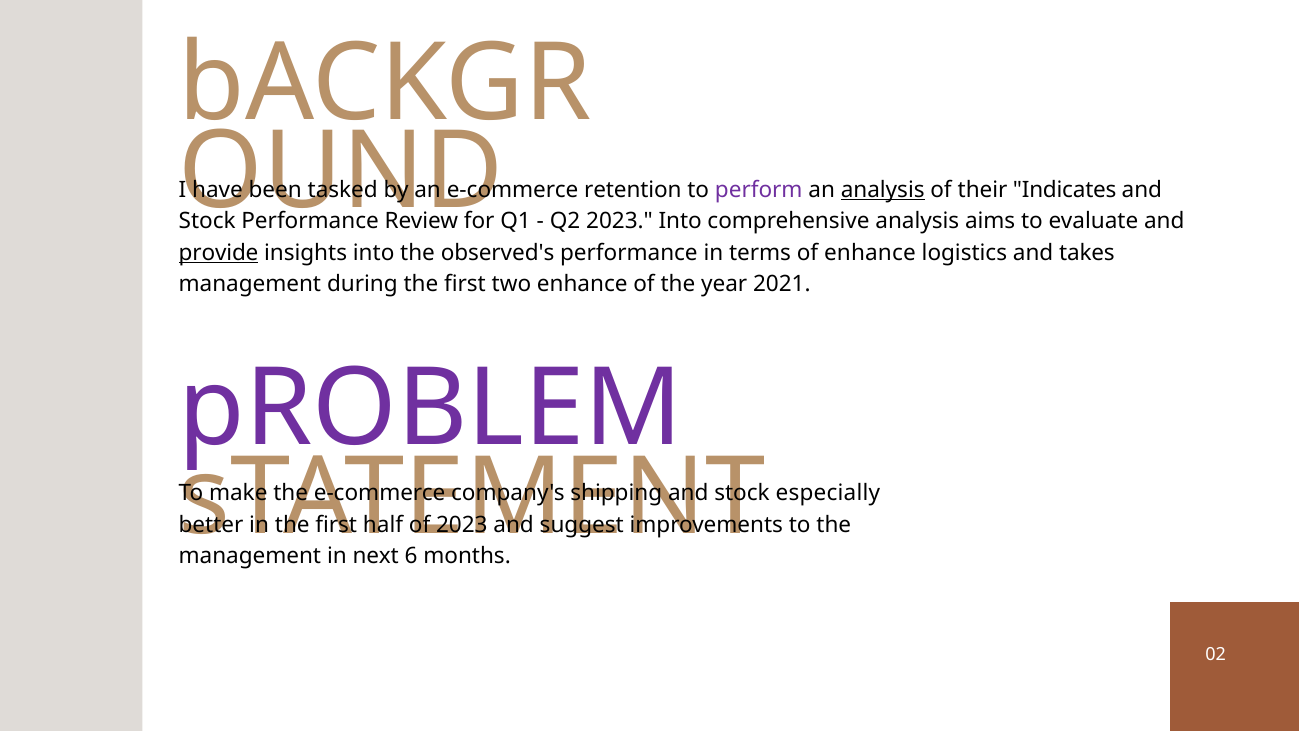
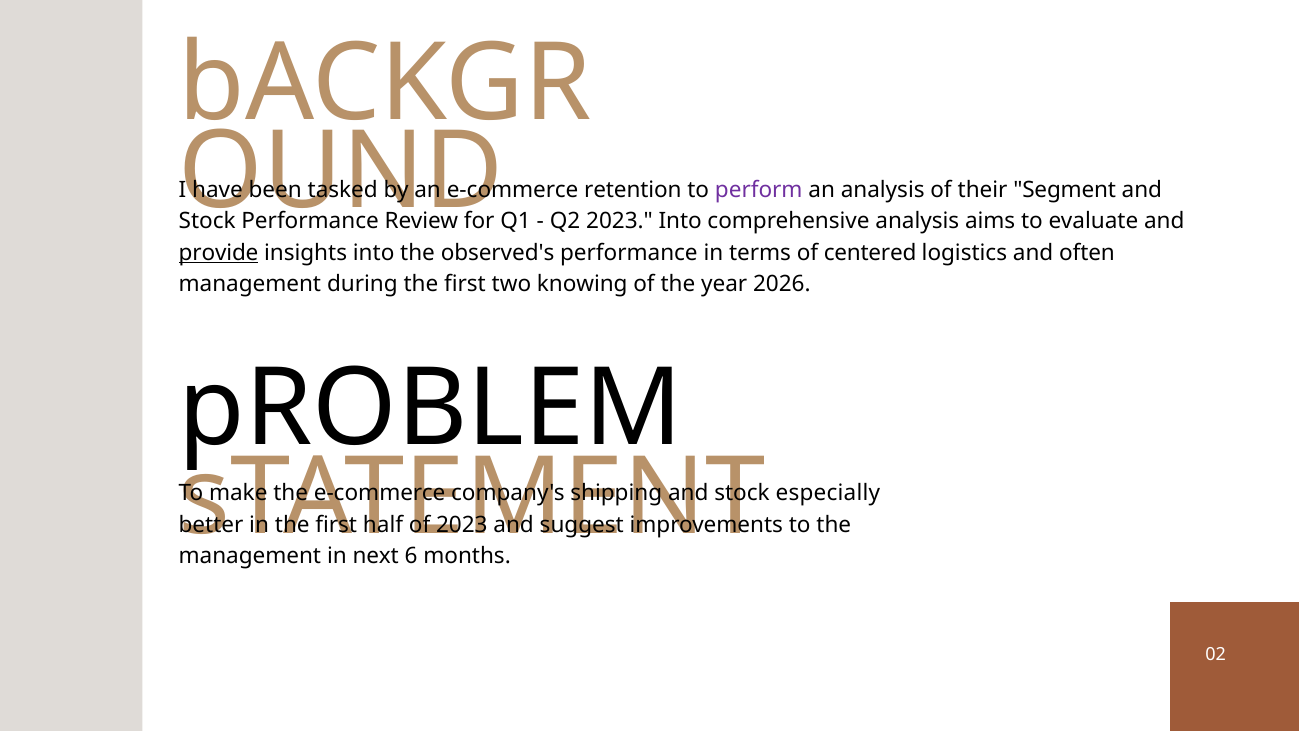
analysis at (883, 190) underline: present -> none
Indicates: Indicates -> Segment
of enhance: enhance -> centered
takes: takes -> often
two enhance: enhance -> knowing
2021: 2021 -> 2026
pROBLEM colour: purple -> black
